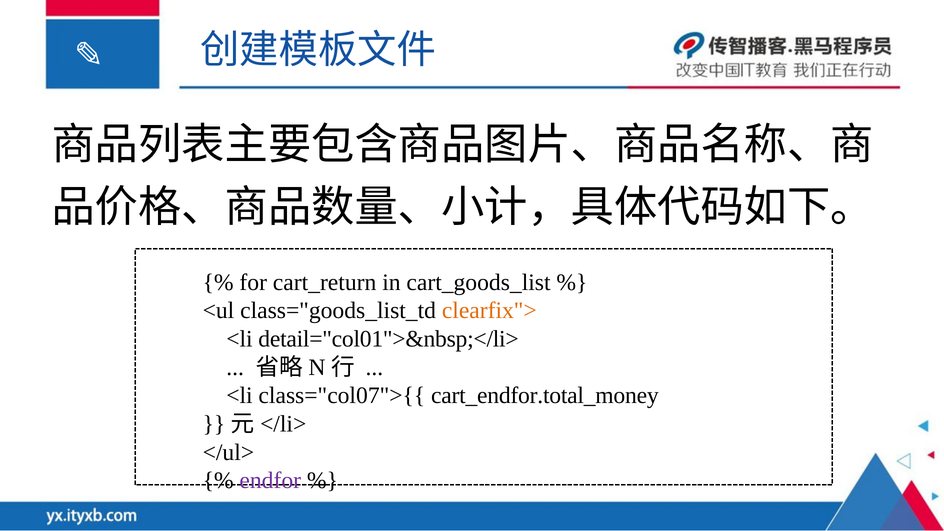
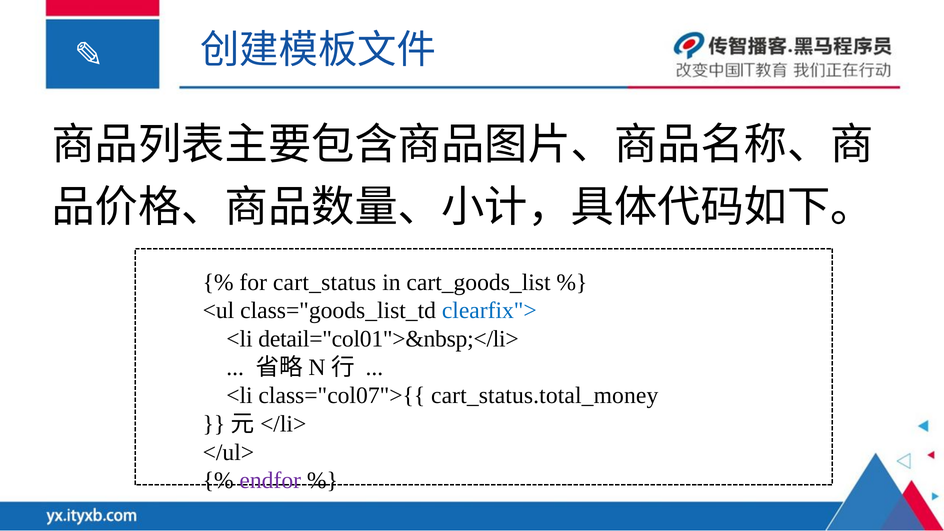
cart_return: cart_return -> cart_status
clearfix"> colour: orange -> blue
cart_endfor.total_money: cart_endfor.total_money -> cart_status.total_money
